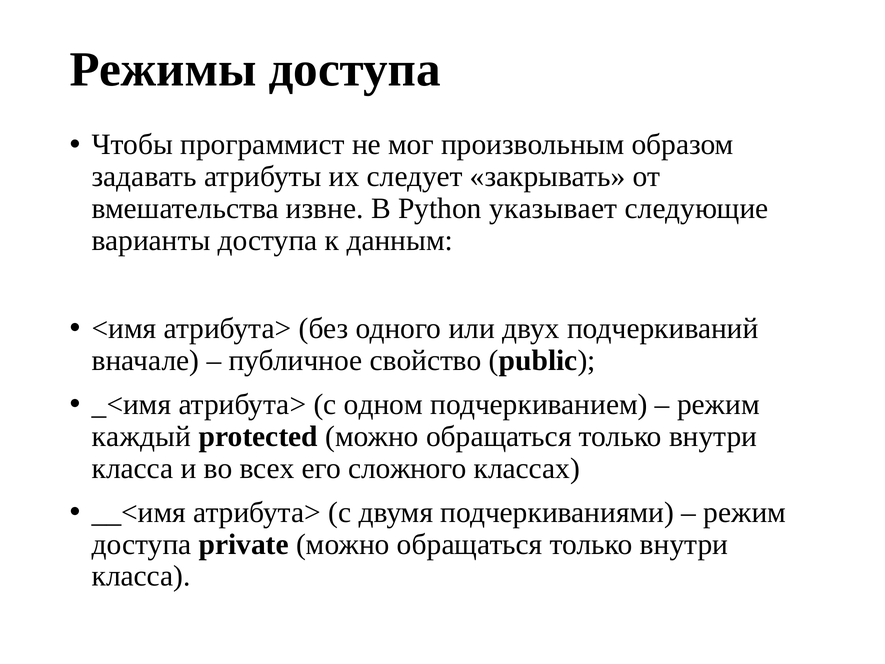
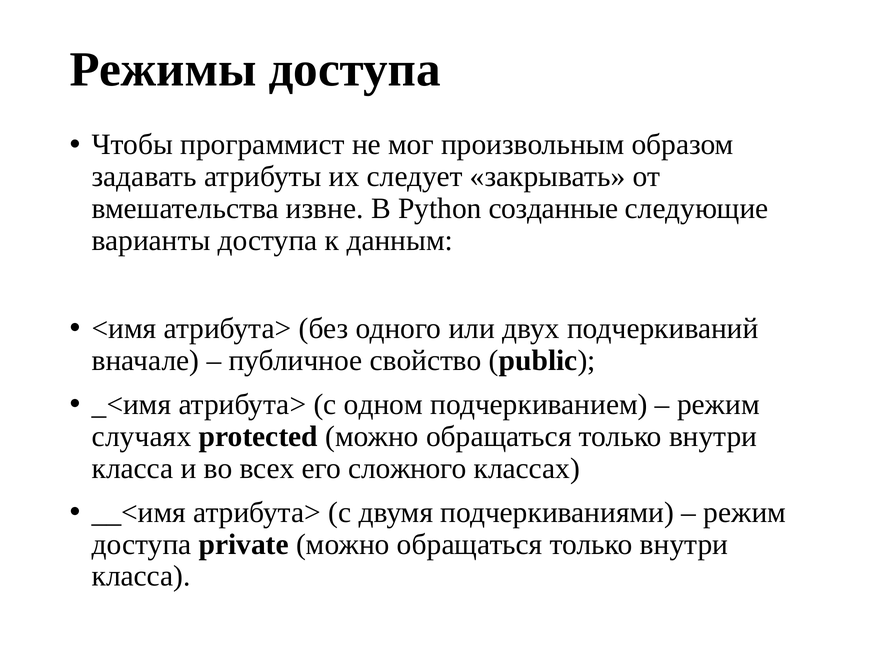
указывает: указывает -> созданные
каждый: каждый -> случаях
